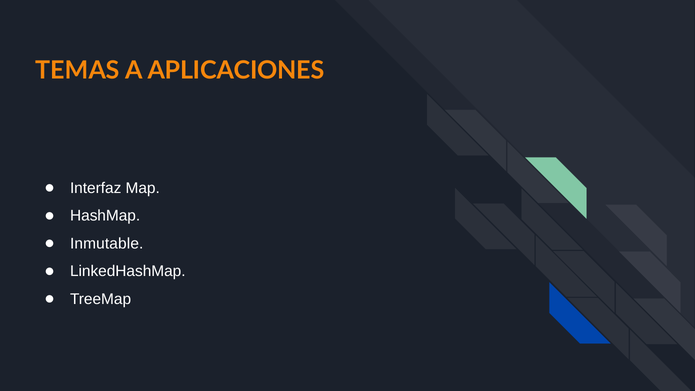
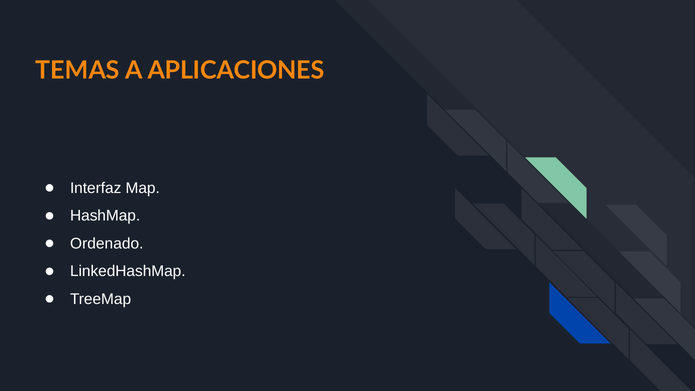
Inmutable: Inmutable -> Ordenado
